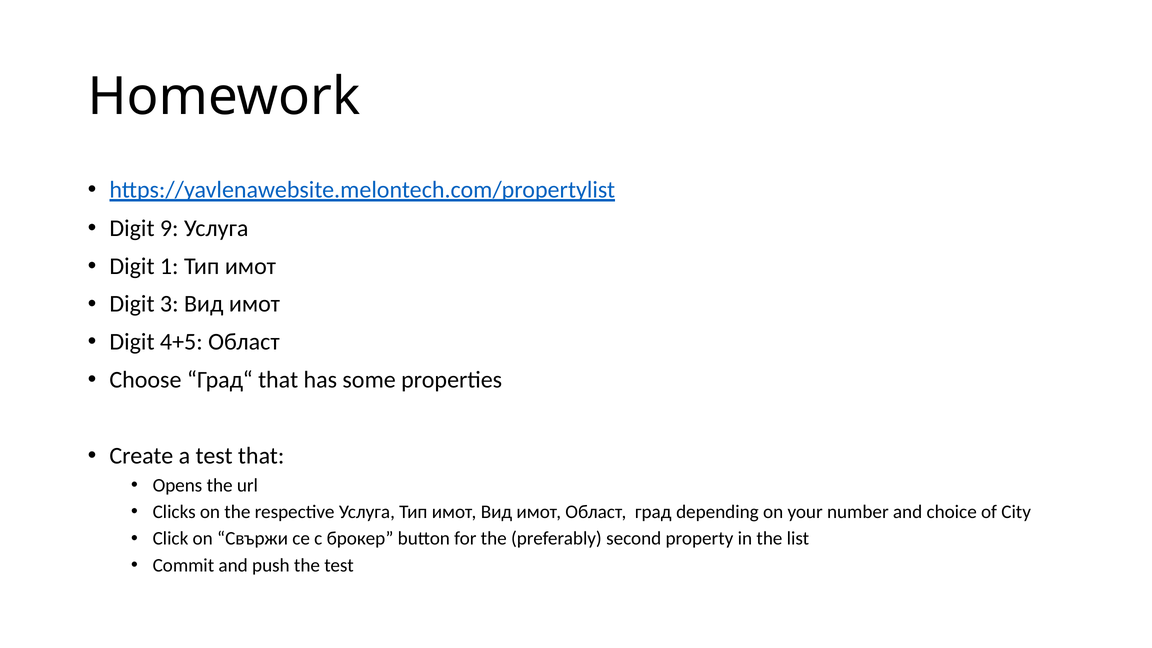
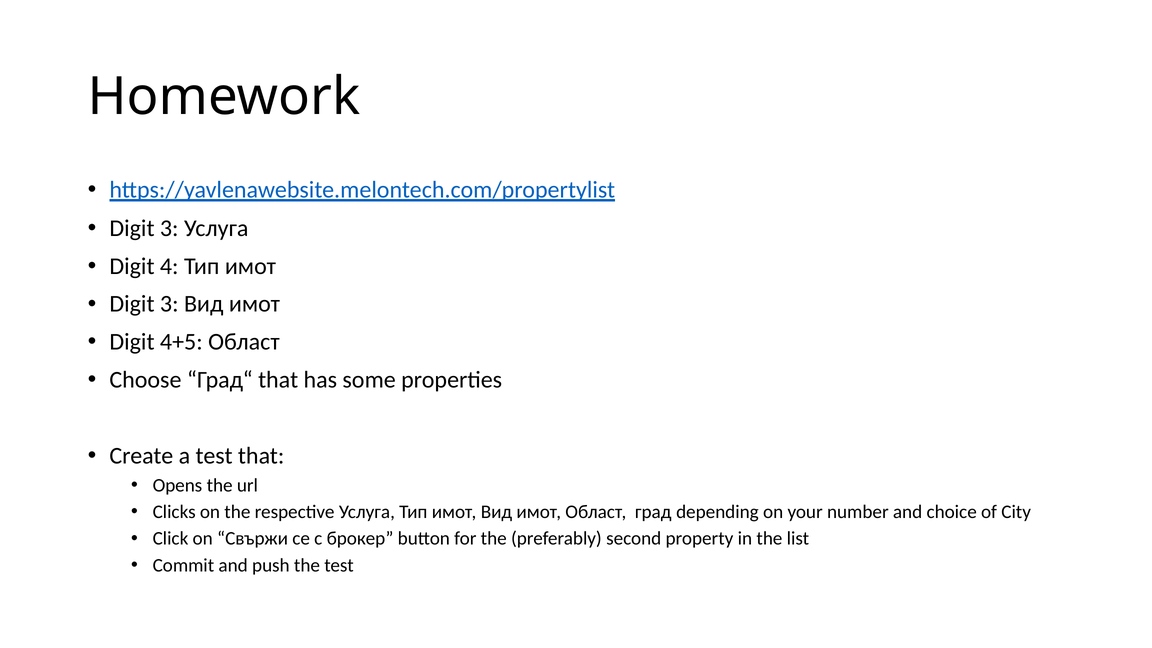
9 at (169, 228): 9 -> 3
1: 1 -> 4
